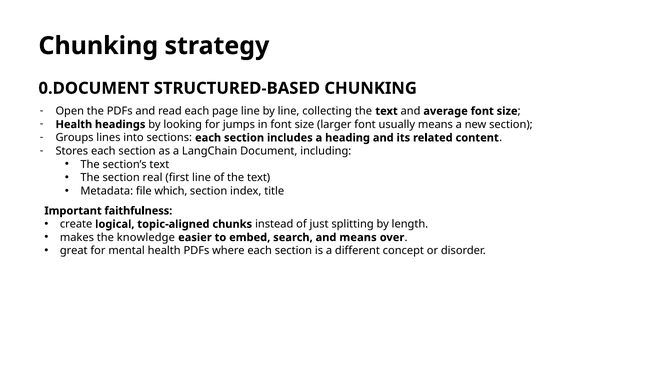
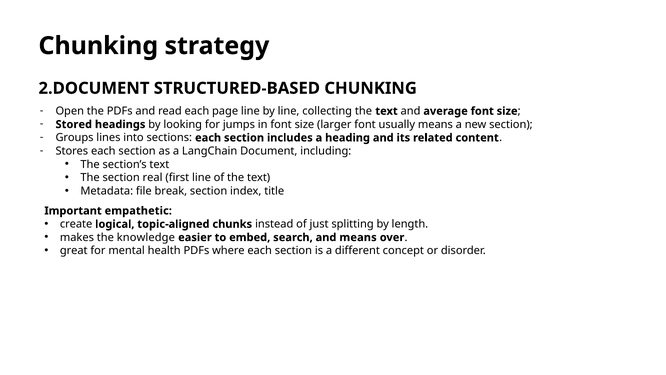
0.DOCUMENT: 0.DOCUMENT -> 2.DOCUMENT
Health at (74, 124): Health -> Stored
which: which -> break
faithfulness: faithfulness -> empathetic
